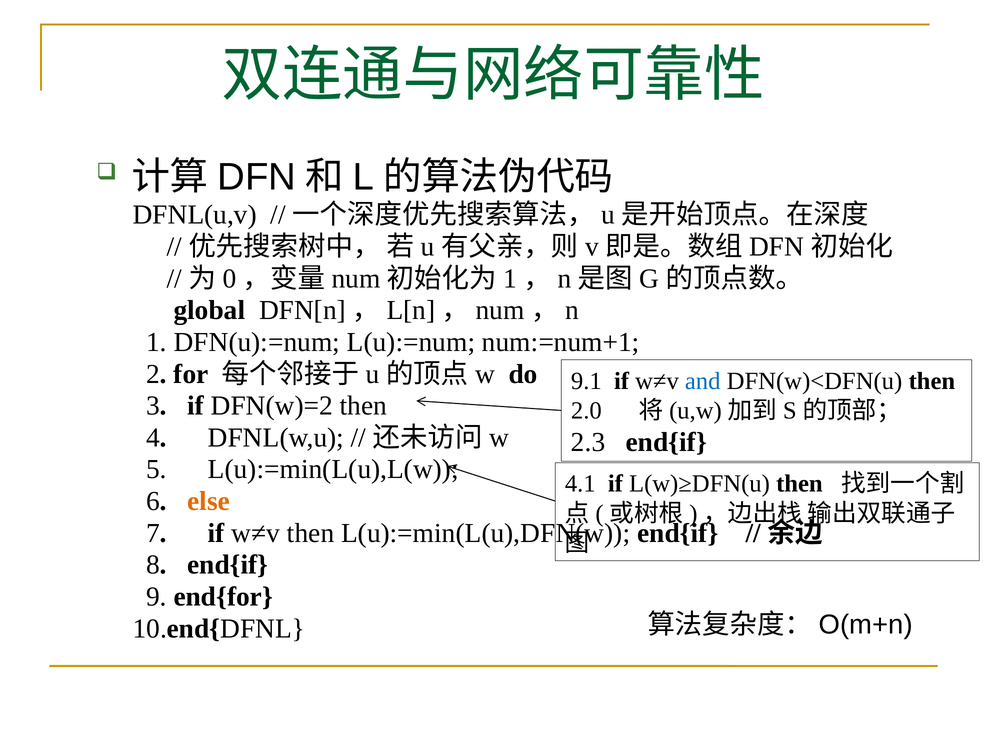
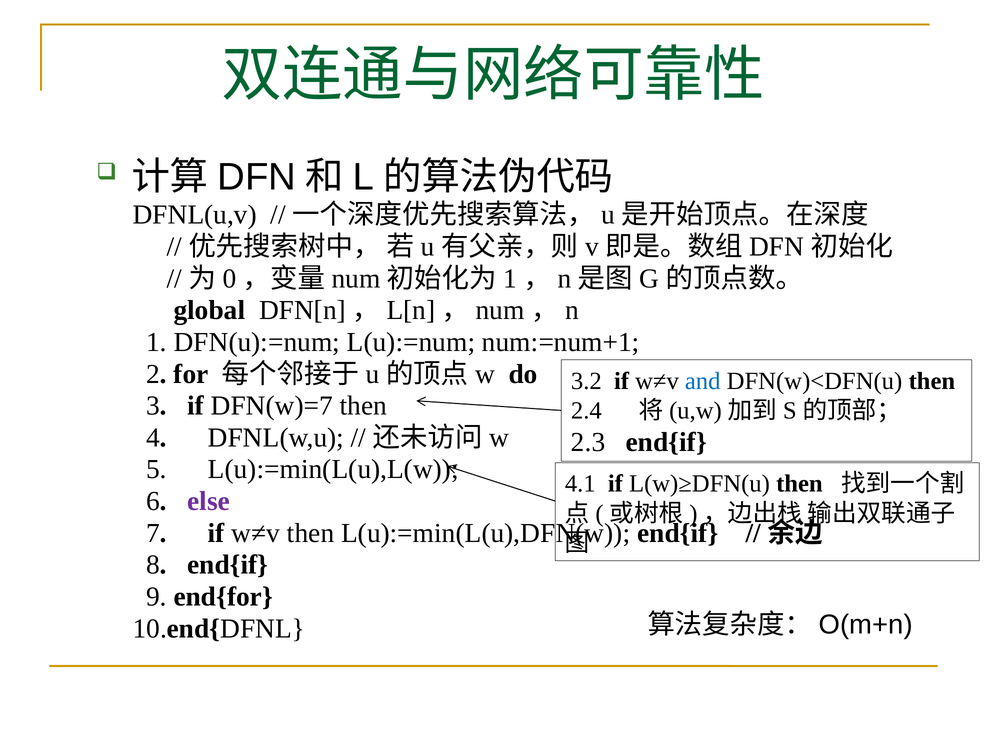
9.1: 9.1 -> 3.2
DFN(w)=2: DFN(w)=2 -> DFN(w)=7
2.0: 2.0 -> 2.4
else colour: orange -> purple
